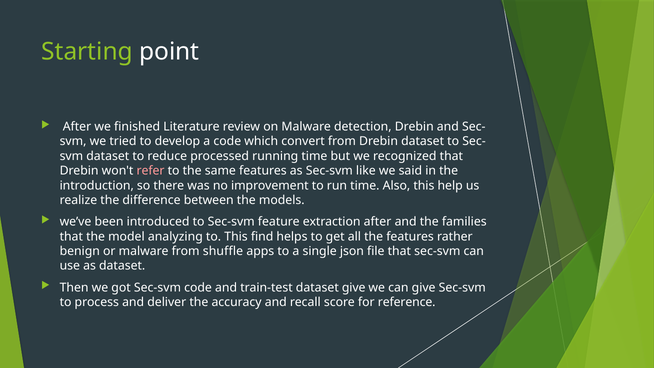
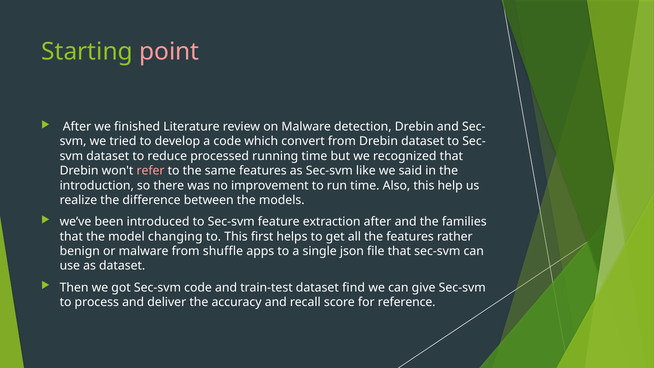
point colour: white -> pink
analyzing: analyzing -> changing
find: find -> first
dataset give: give -> find
